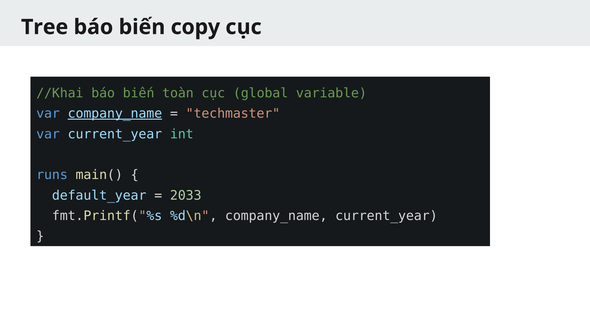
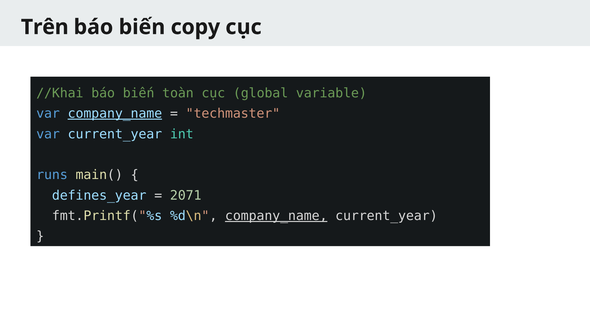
Tree: Tree -> Trên
default_year: default_year -> defines_year
2033: 2033 -> 2071
company_name at (276, 216) underline: none -> present
